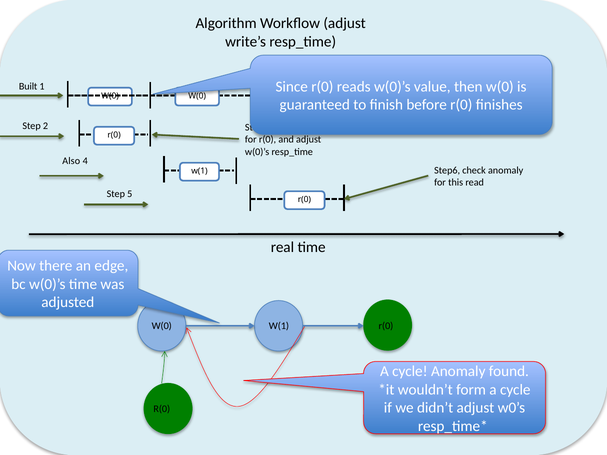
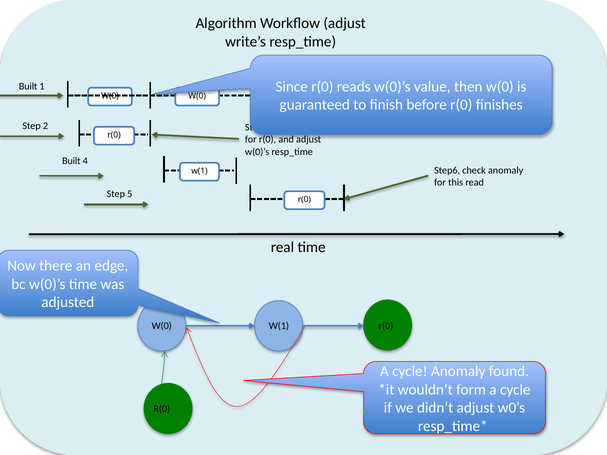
Also at (71, 161): Also -> Built
